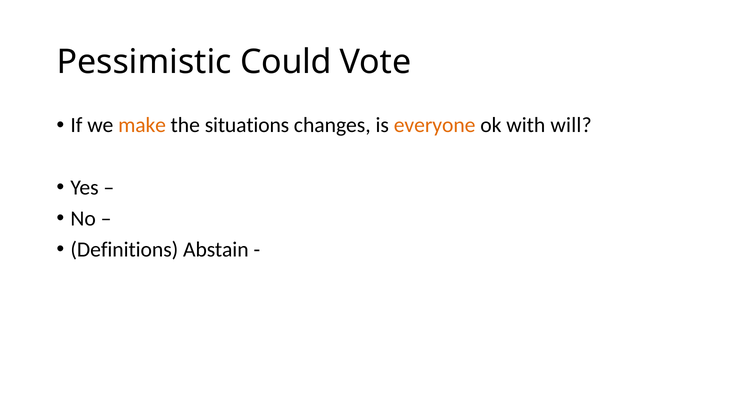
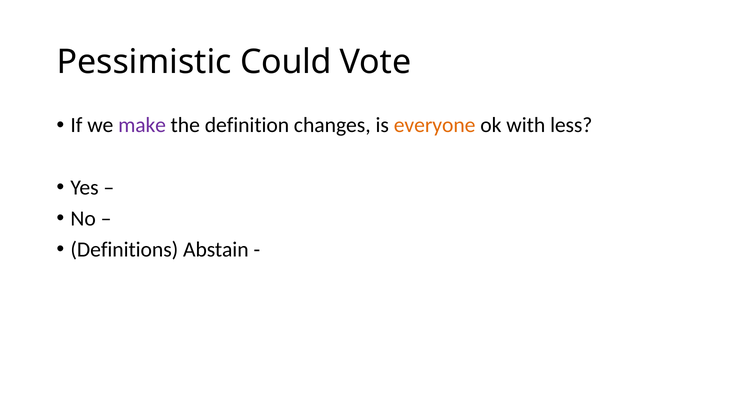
make colour: orange -> purple
situations: situations -> definition
will: will -> less
